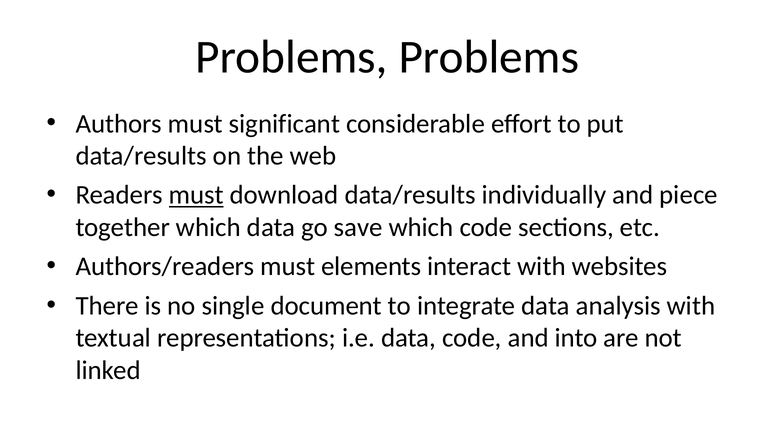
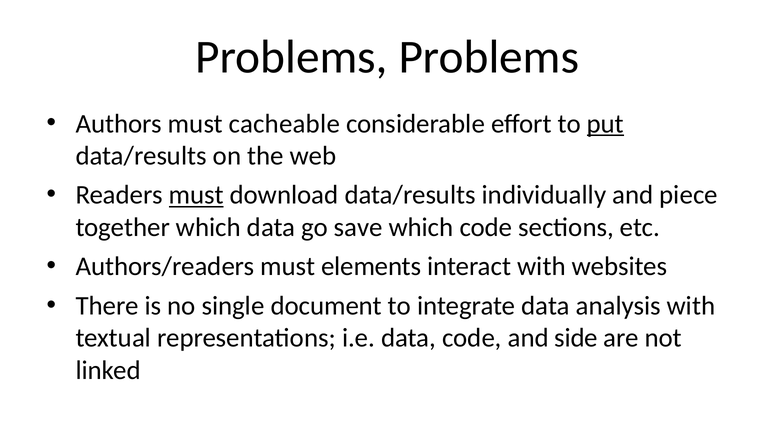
significant: significant -> cacheable
put underline: none -> present
into: into -> side
